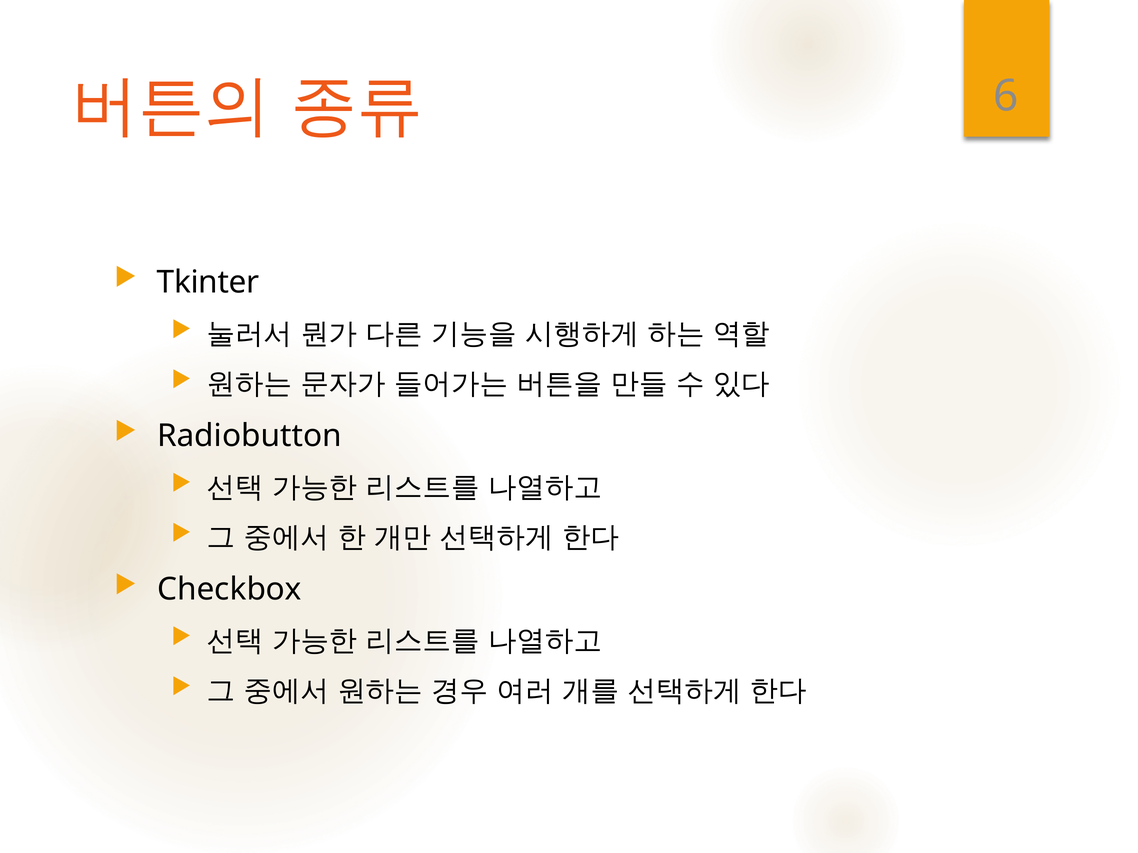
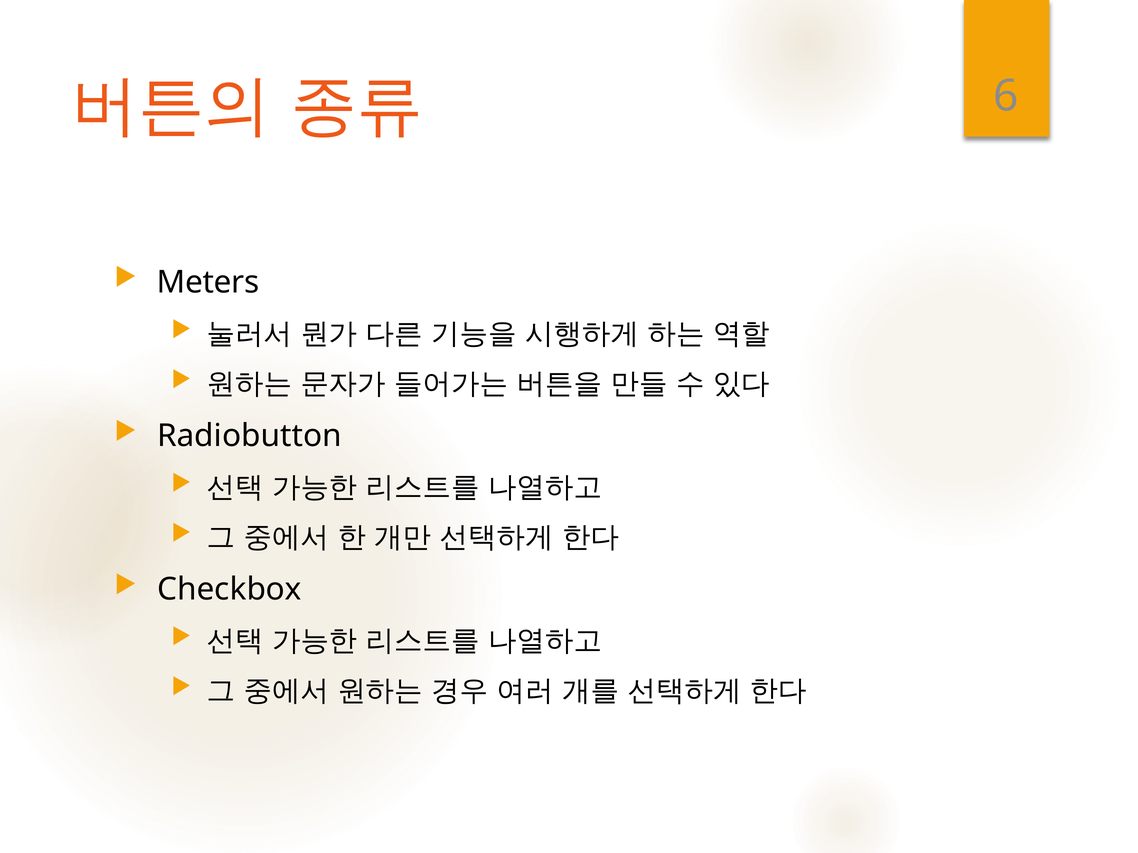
Tkinter: Tkinter -> Meters
